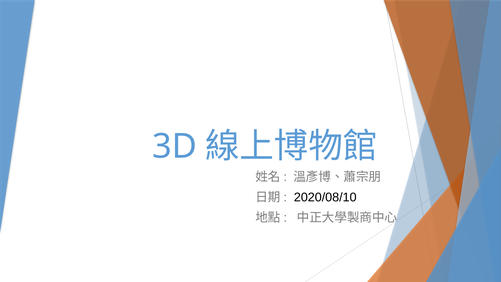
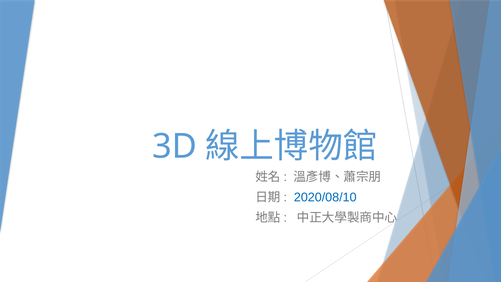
2020/08/10 colour: black -> blue
